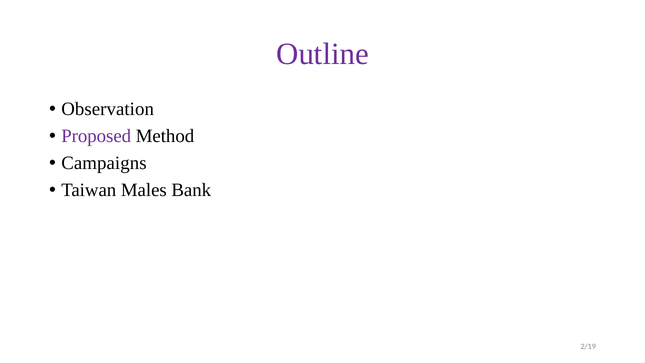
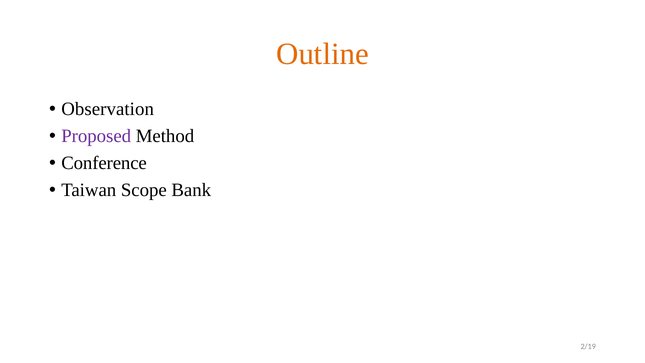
Outline colour: purple -> orange
Campaigns: Campaigns -> Conference
Males: Males -> Scope
